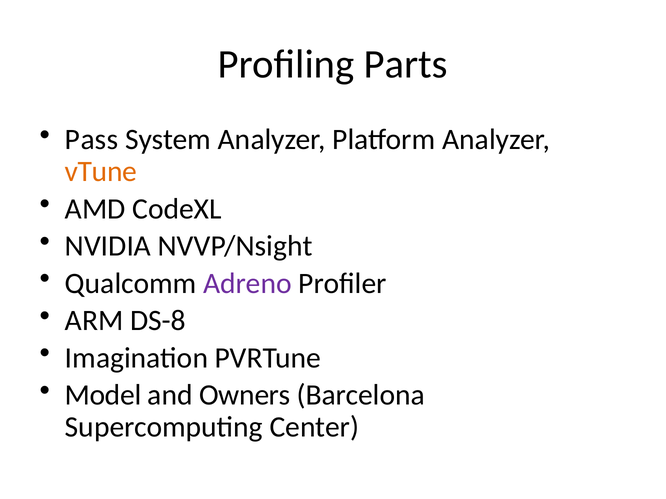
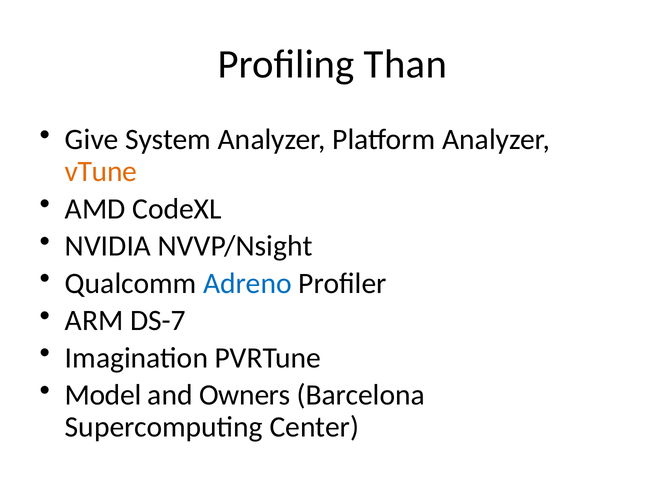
Parts: Parts -> Than
Pass: Pass -> Give
Adreno colour: purple -> blue
DS-8: DS-8 -> DS-7
